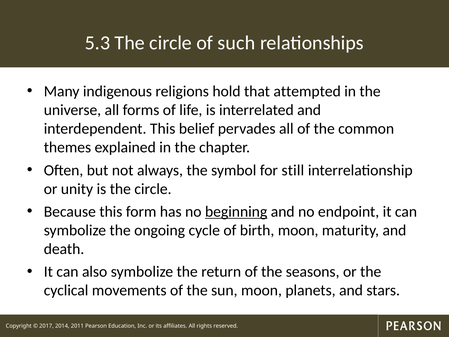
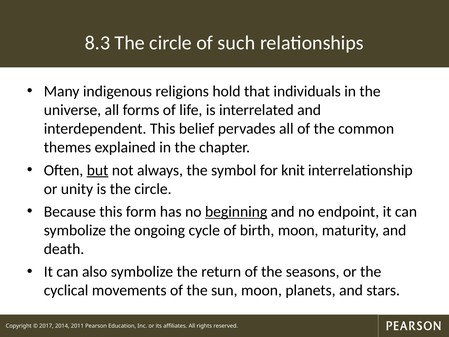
5.3: 5.3 -> 8.3
attempted: attempted -> individuals
but underline: none -> present
still: still -> knit
